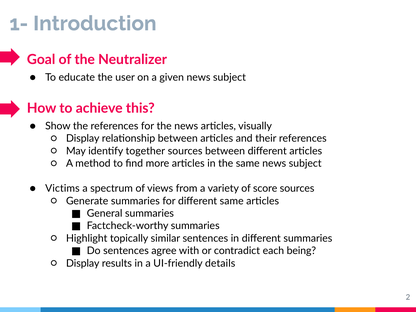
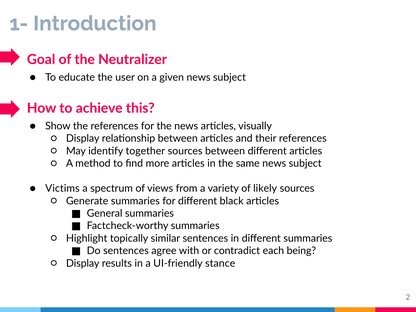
score: score -> likely
different same: same -> black
details: details -> stance
